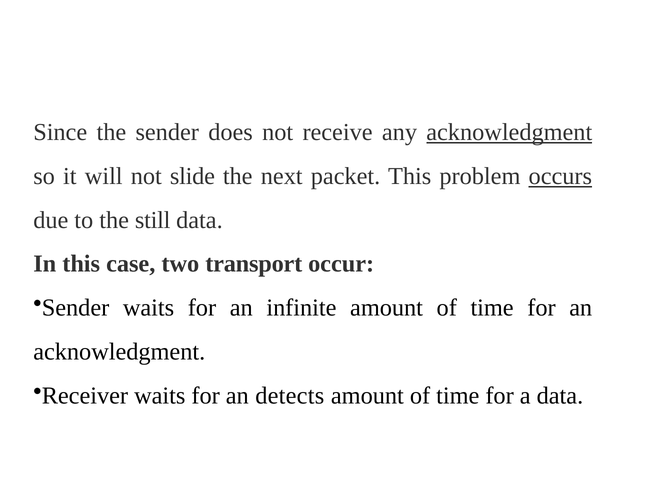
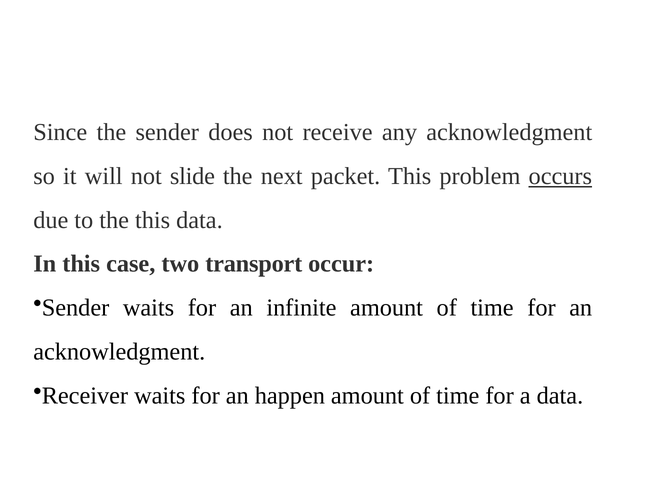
acknowledgment at (509, 132) underline: present -> none
the still: still -> this
detects: detects -> happen
